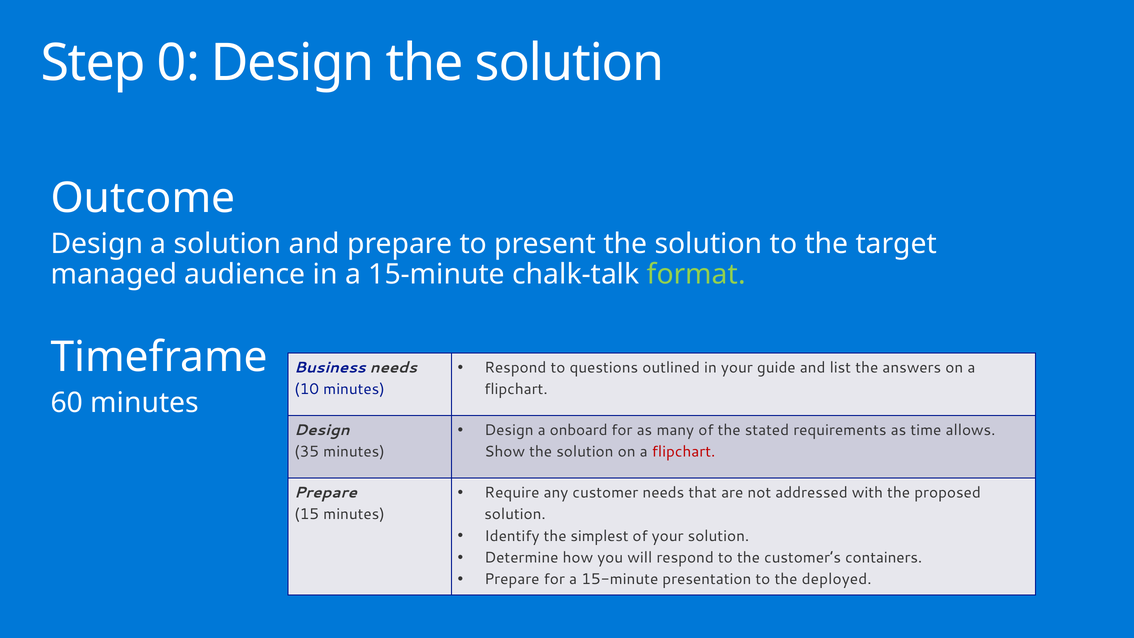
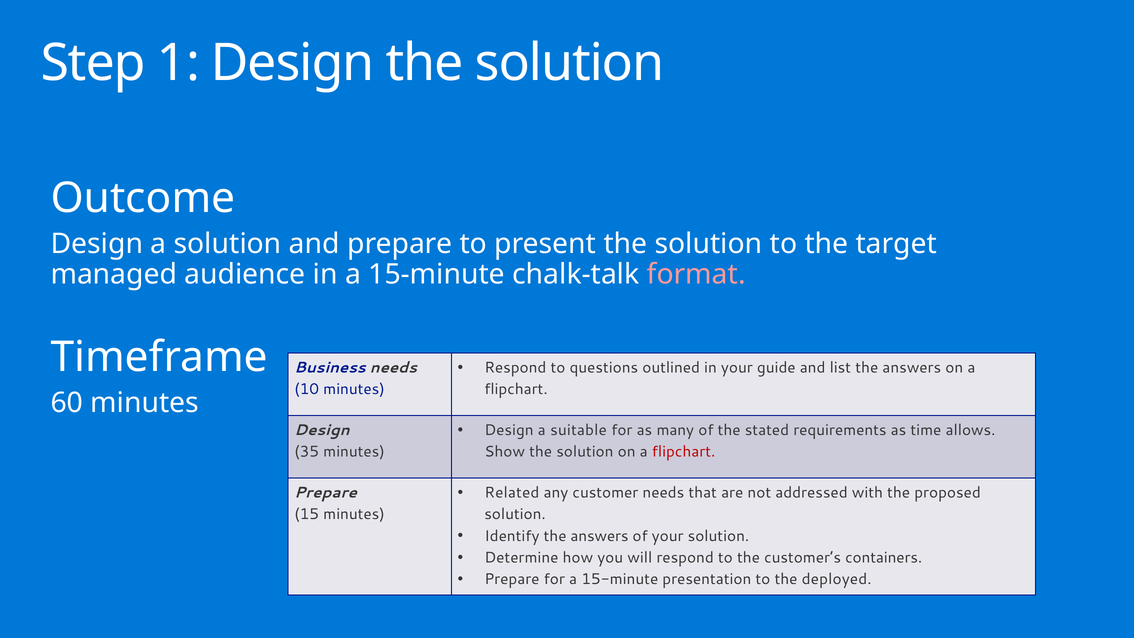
0: 0 -> 1
format colour: light green -> pink
onboard: onboard -> suitable
Require: Require -> Related
Identify the simplest: simplest -> answers
